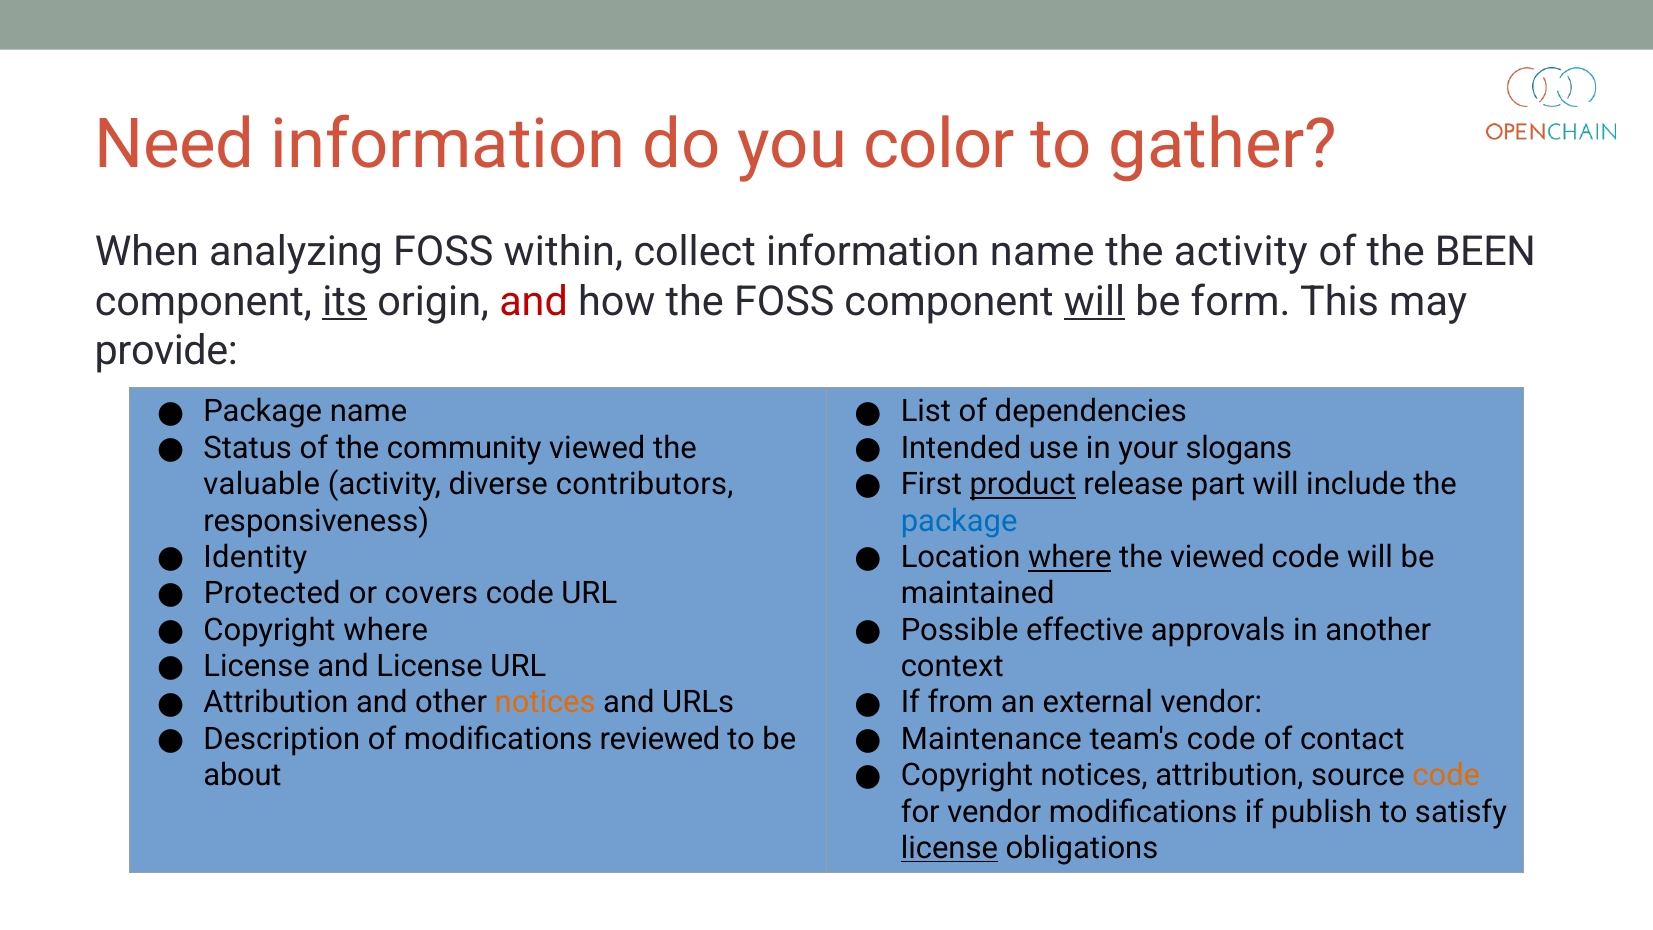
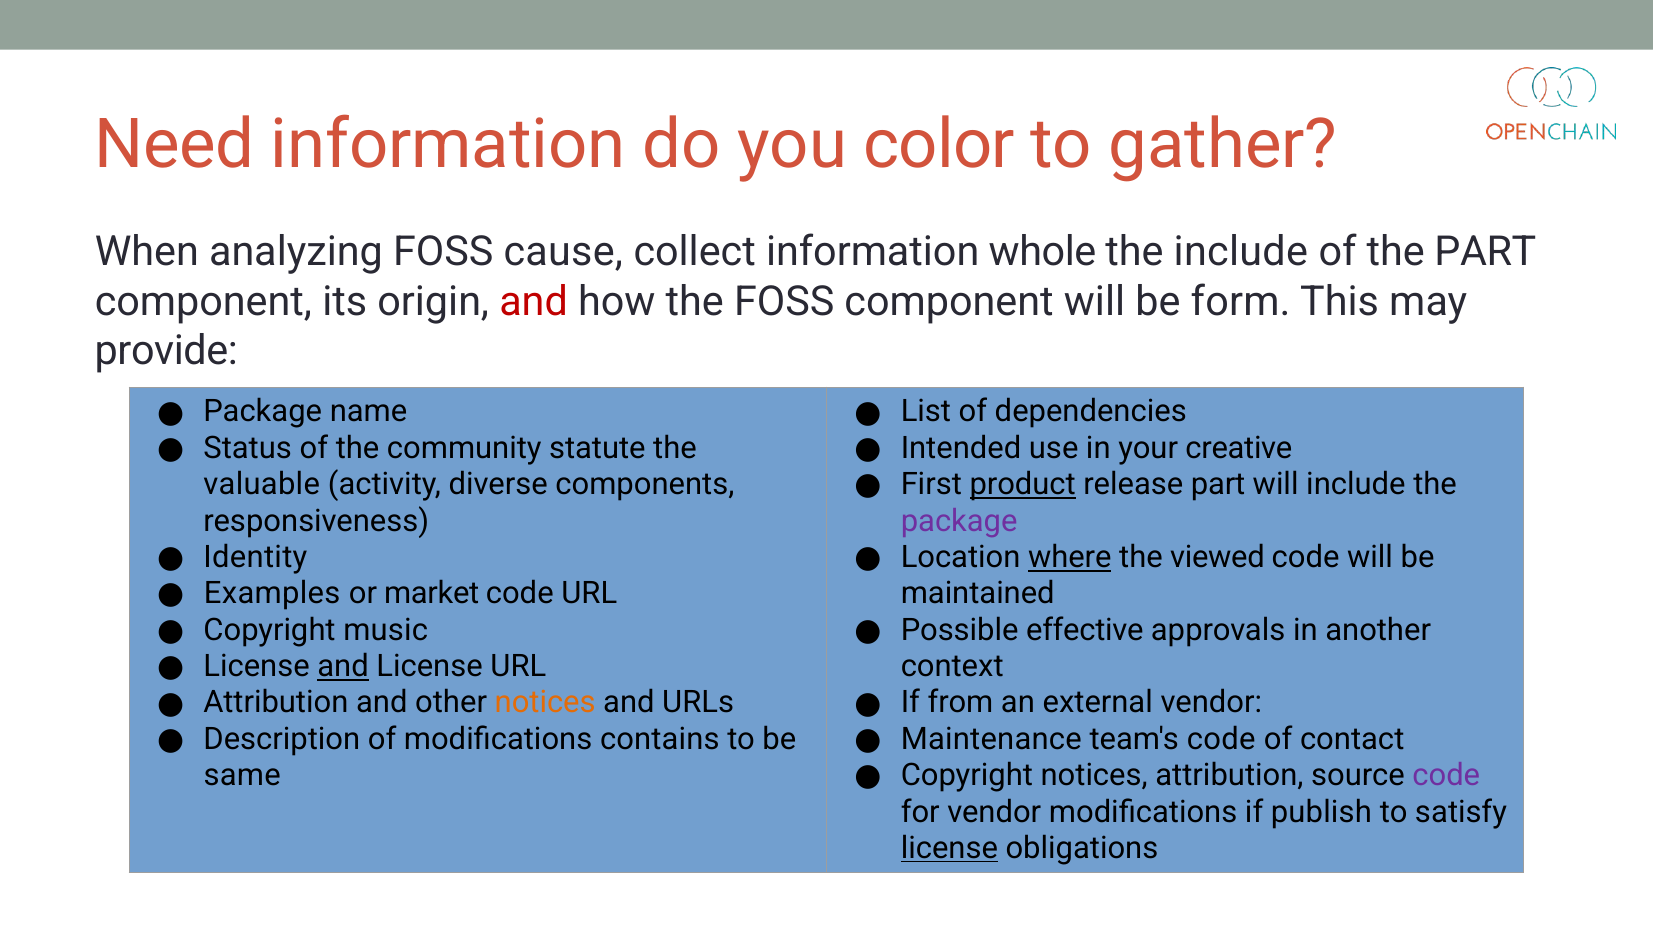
within: within -> cause
information name: name -> whole
the activity: activity -> include
the BEEN: BEEN -> PART
its underline: present -> none
will at (1095, 301) underline: present -> none
community viewed: viewed -> statute
slogans: slogans -> creative
contributors: contributors -> components
package at (959, 521) colour: blue -> purple
Protected: Protected -> Examples
covers: covers -> market
Copyright where: where -> music
and at (343, 666) underline: none -> present
reviewed: reviewed -> contains
code at (1446, 775) colour: orange -> purple
about: about -> same
